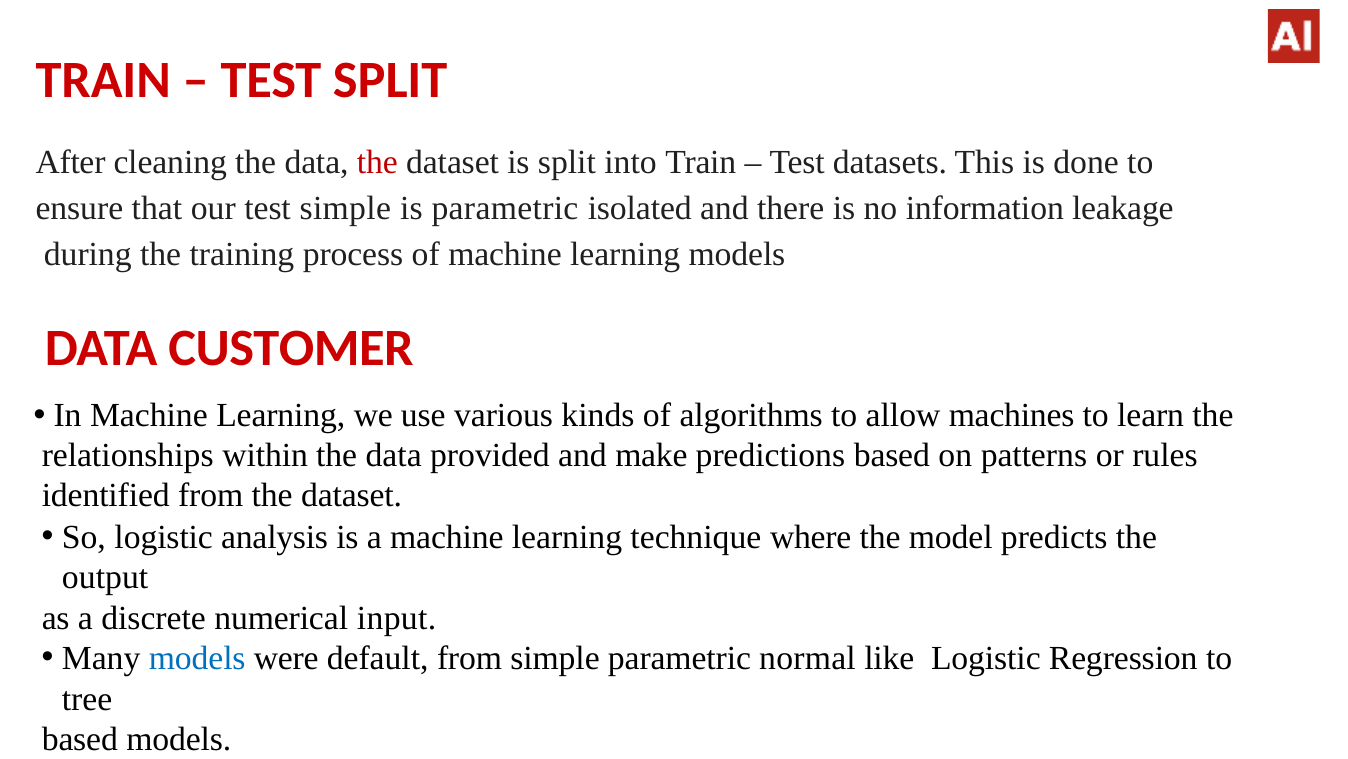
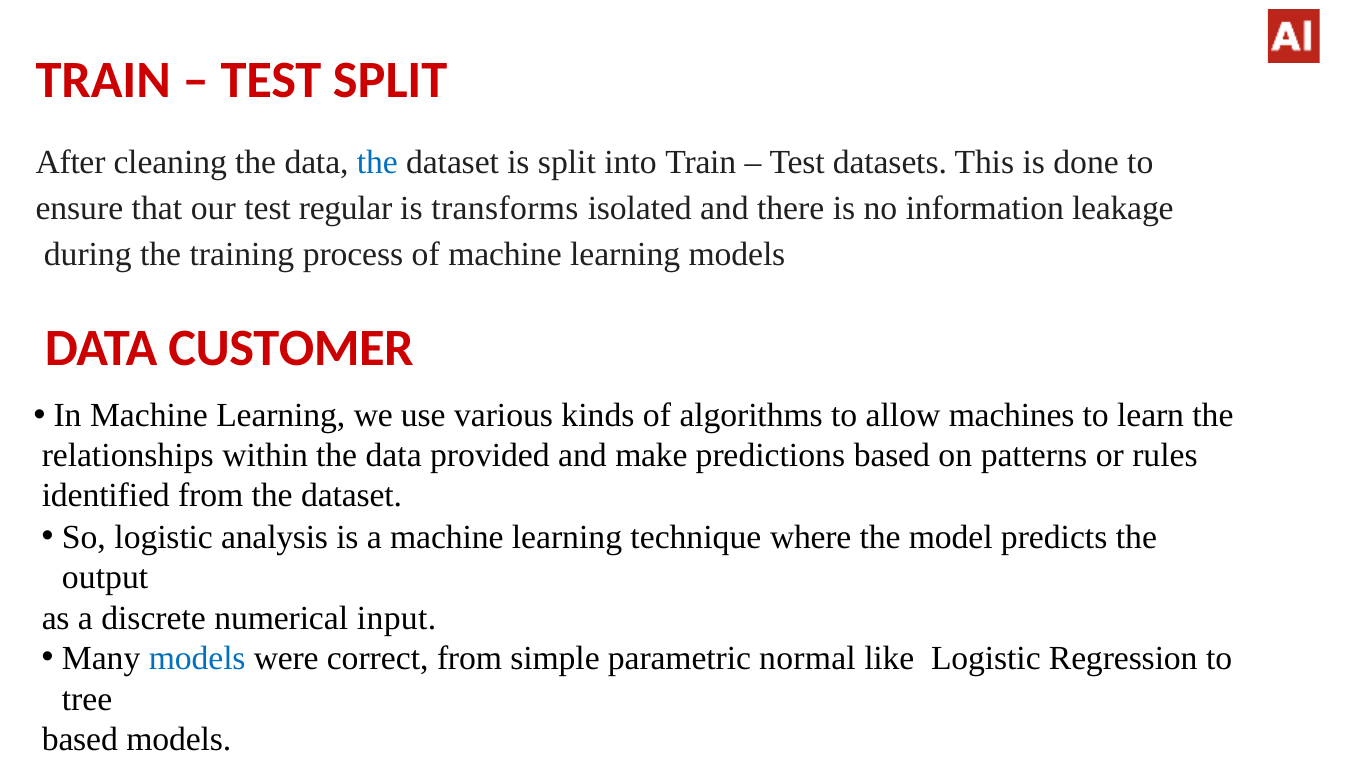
the at (377, 162) colour: red -> blue
test simple: simple -> regular
is parametric: parametric -> transforms
default: default -> correct
